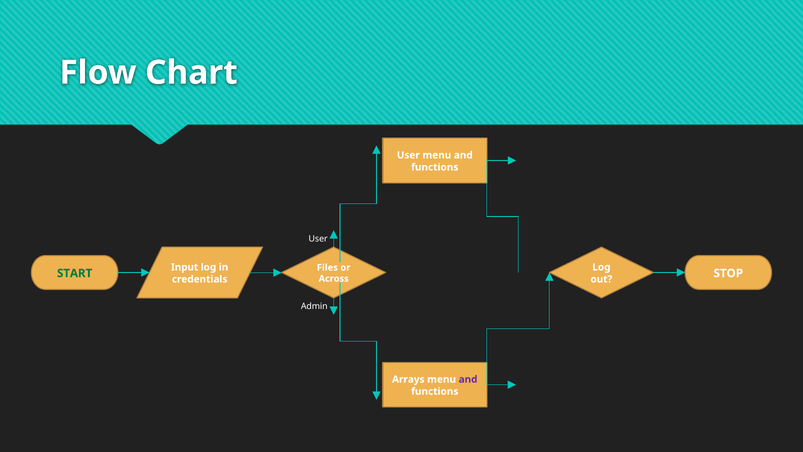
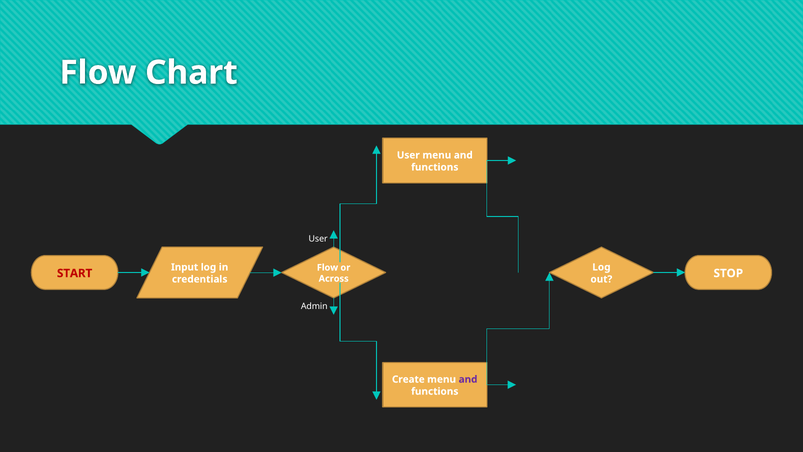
Files at (327, 267): Files -> Flow
START colour: green -> red
Arrays: Arrays -> Create
